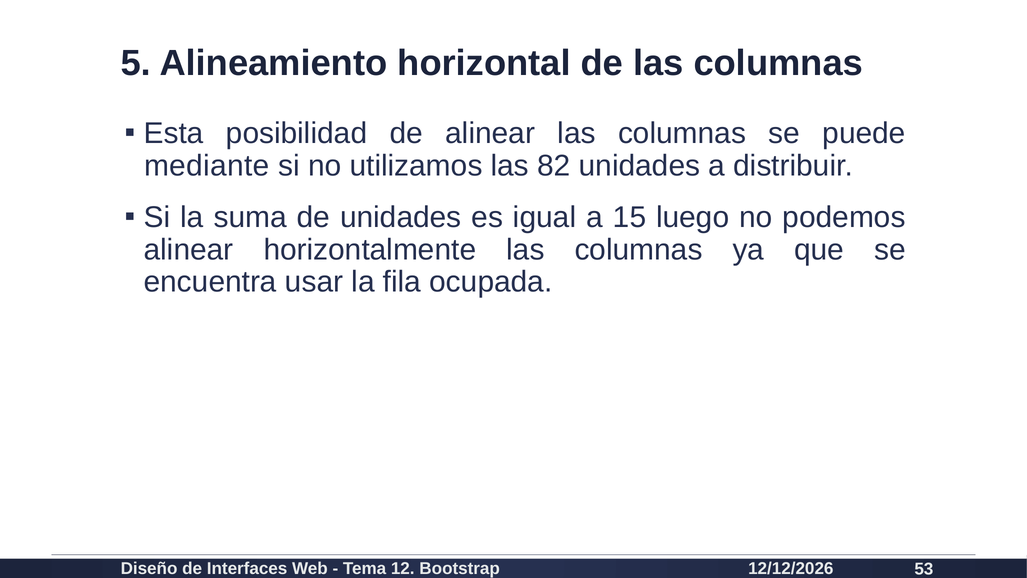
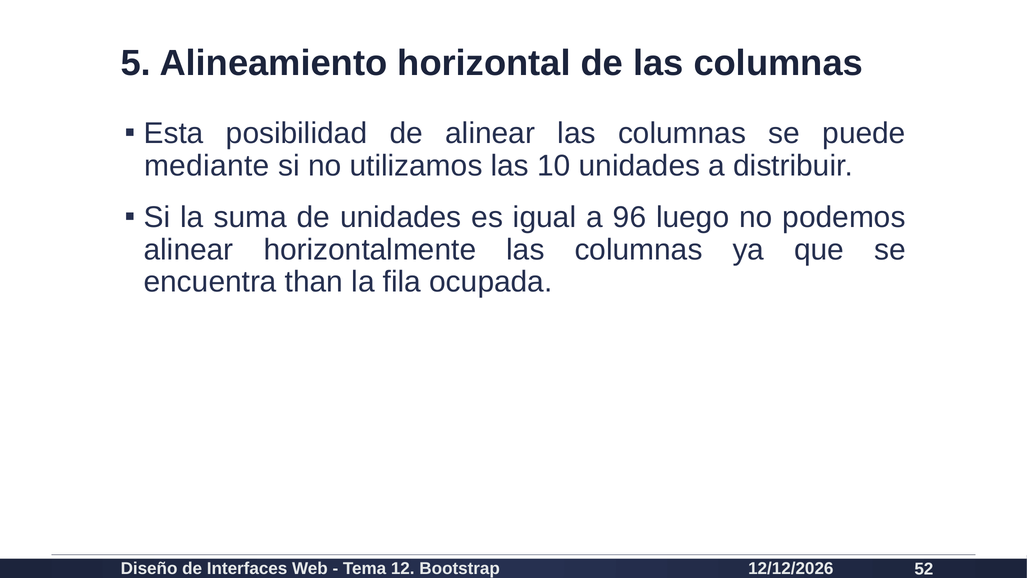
82: 82 -> 10
15: 15 -> 96
usar: usar -> than
53: 53 -> 52
